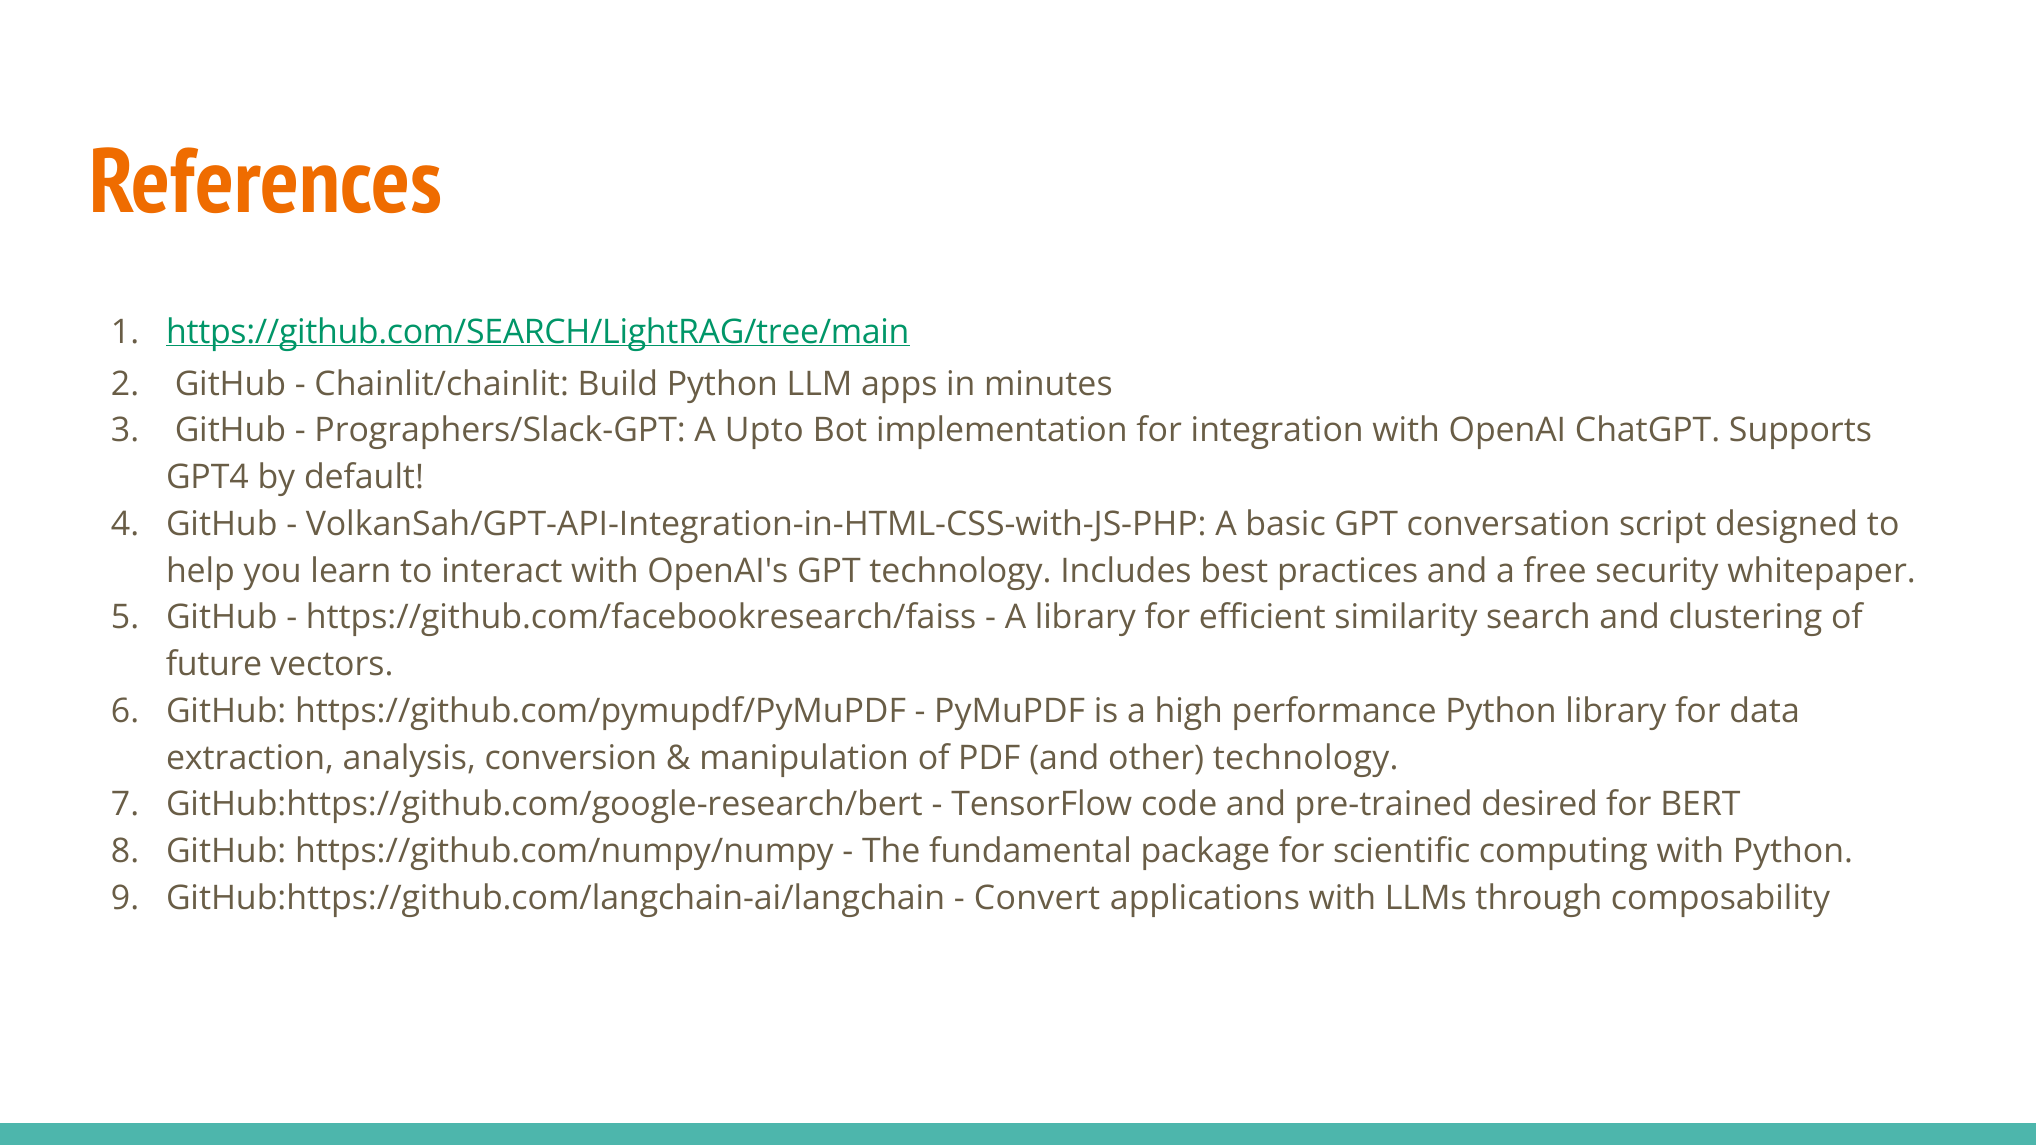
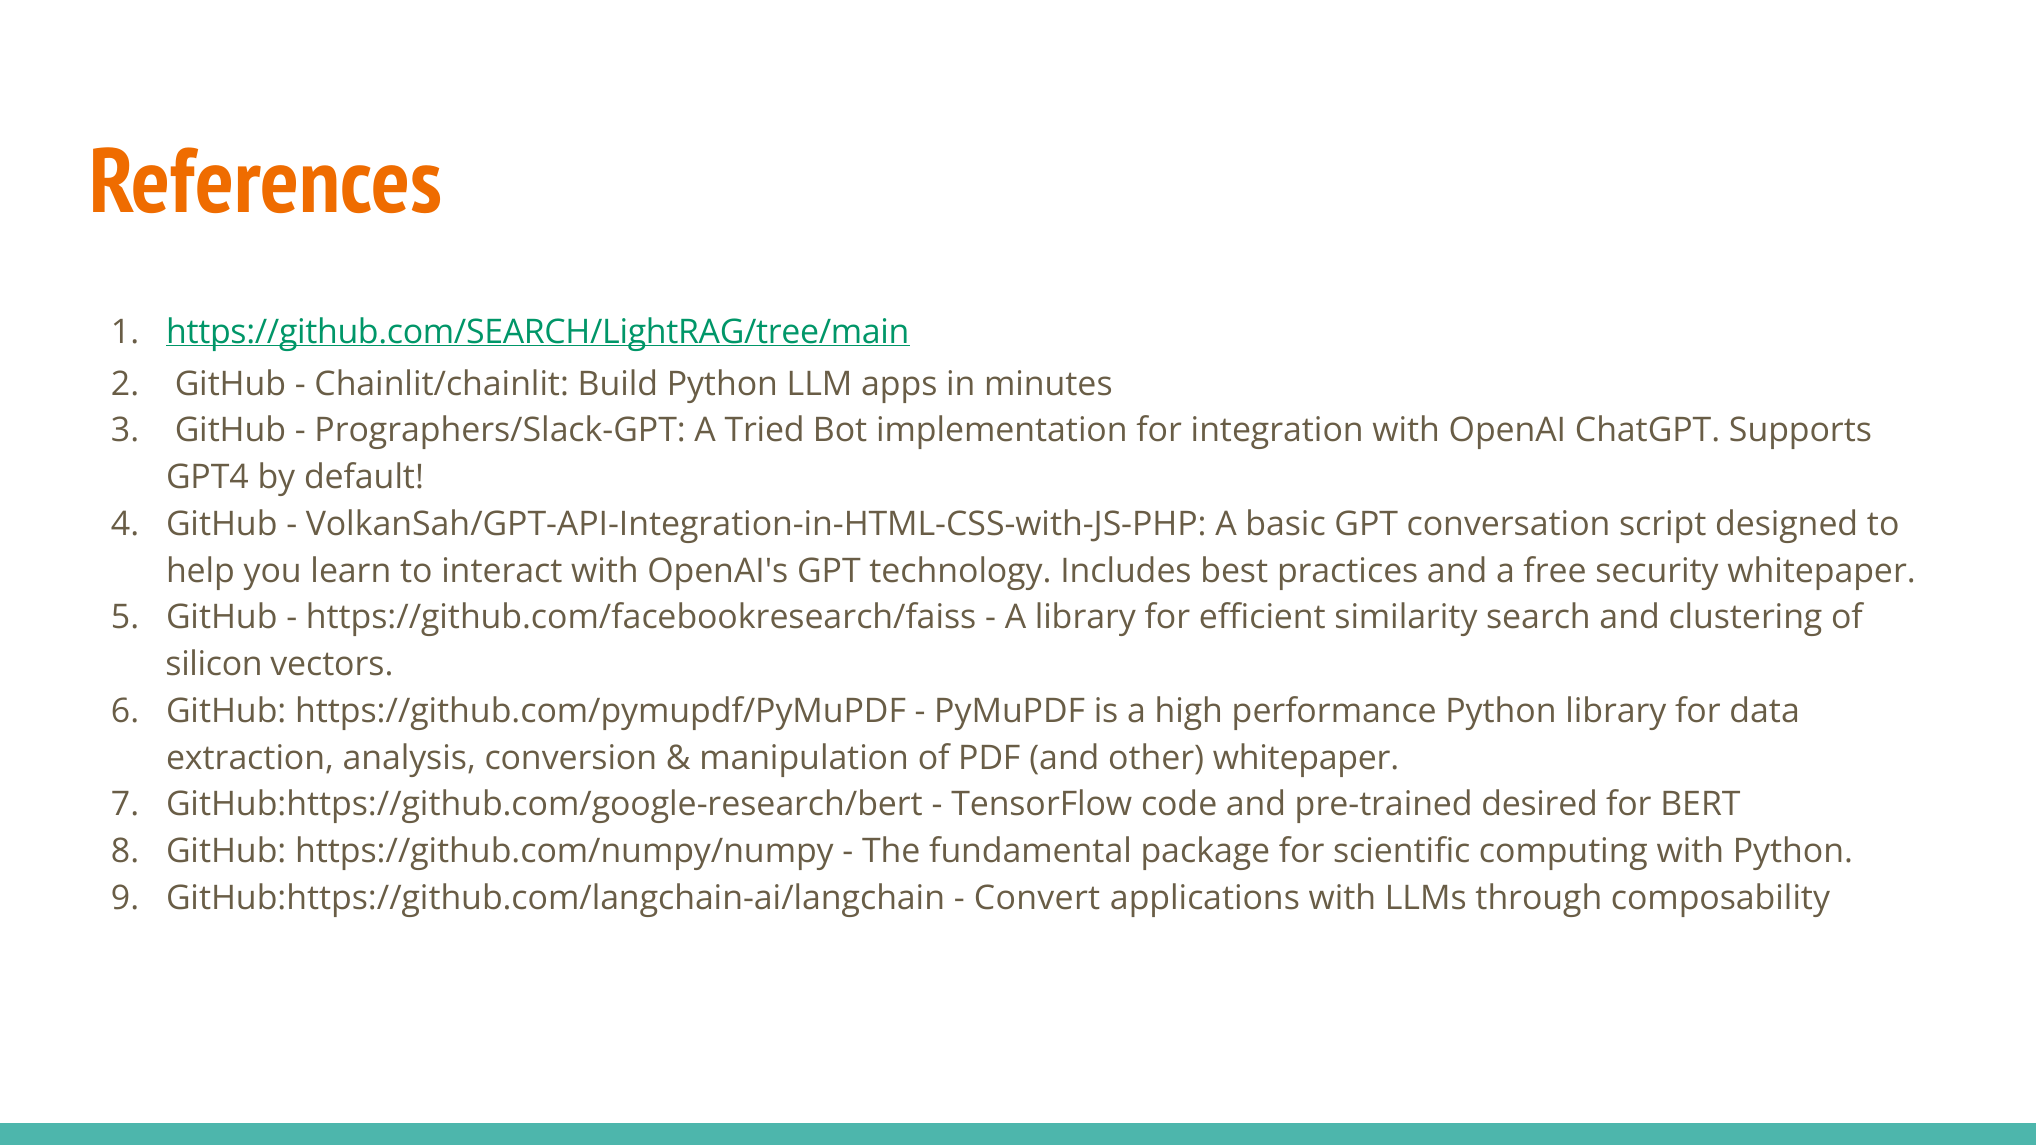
Upto: Upto -> Tried
future: future -> silicon
other technology: technology -> whitepaper
